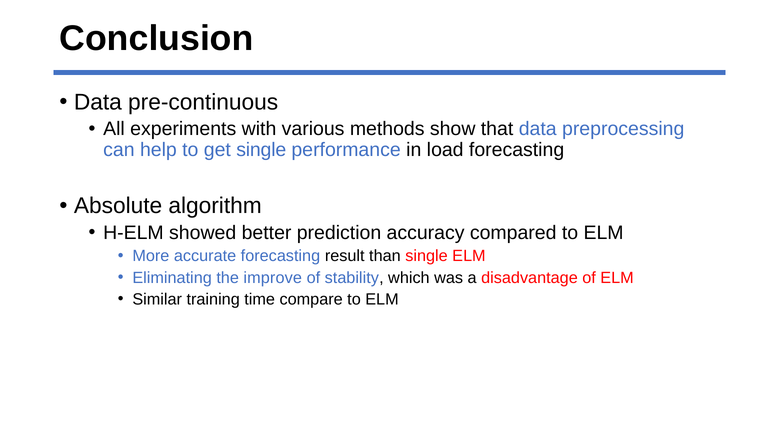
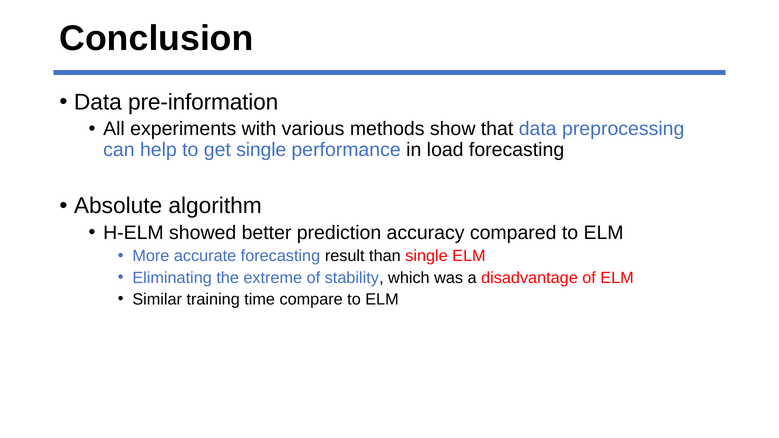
pre-continuous: pre-continuous -> pre-information
improve: improve -> extreme
